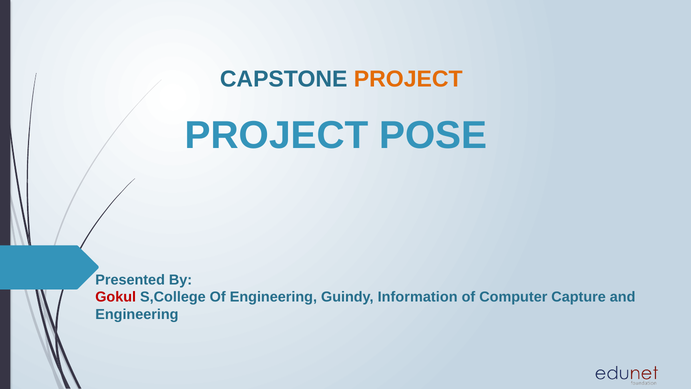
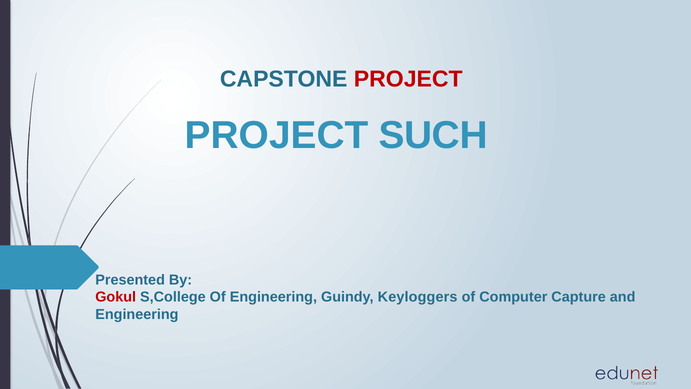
PROJECT at (408, 79) colour: orange -> red
POSE: POSE -> SUCH
Information: Information -> Keyloggers
